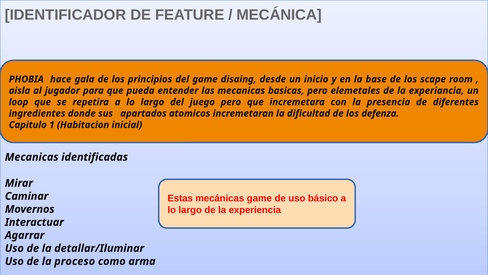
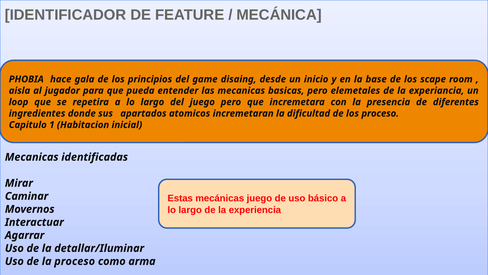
los defenza: defenza -> proceso
mecánicas game: game -> juego
